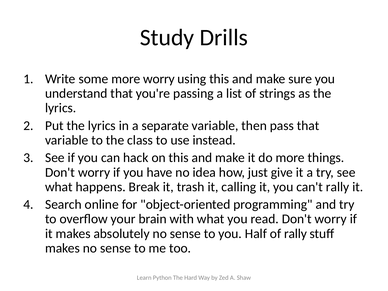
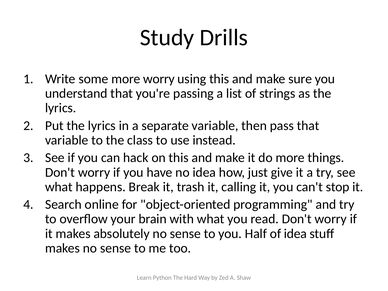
can't rally: rally -> stop
of rally: rally -> idea
